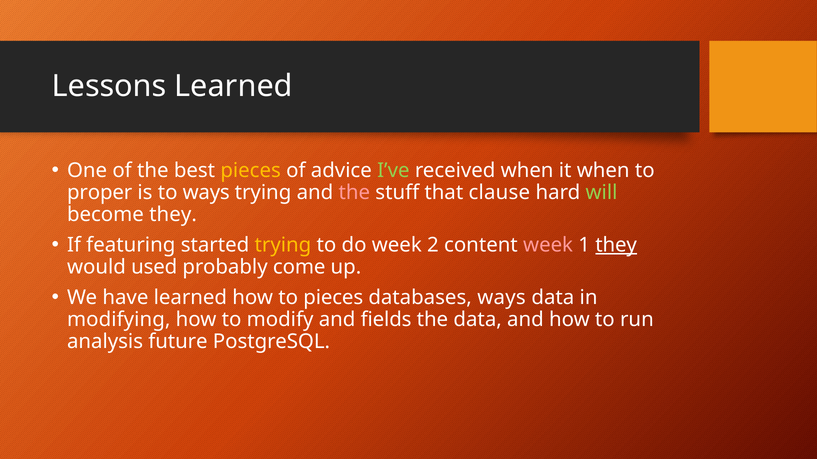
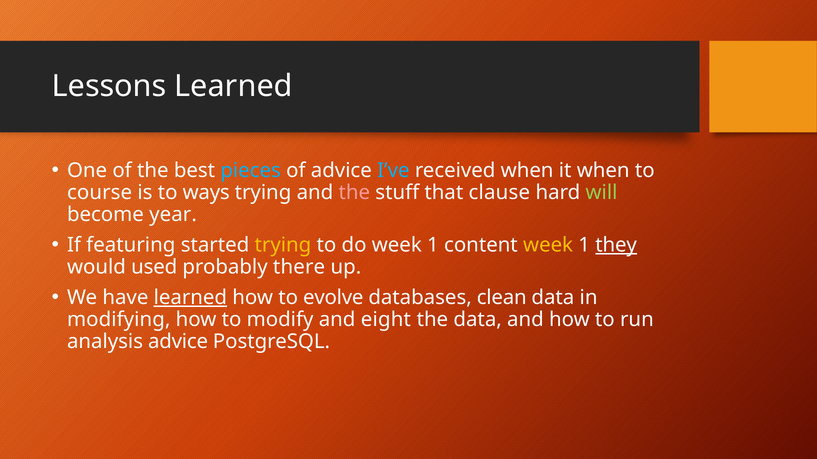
pieces at (251, 171) colour: yellow -> light blue
I’ve colour: light green -> light blue
proper: proper -> course
become they: they -> year
do week 2: 2 -> 1
week at (548, 245) colour: pink -> yellow
come: come -> there
learned at (190, 298) underline: none -> present
to pieces: pieces -> evolve
databases ways: ways -> clean
fields: fields -> eight
analysis future: future -> advice
